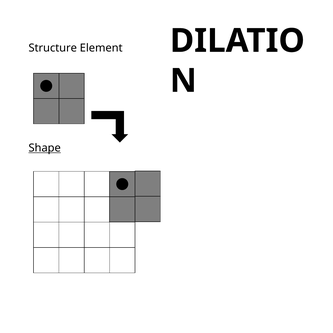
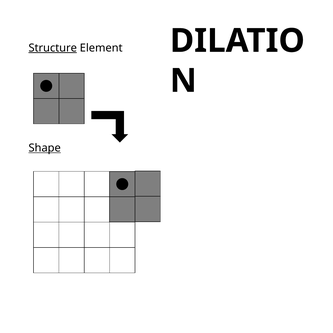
Structure underline: none -> present
